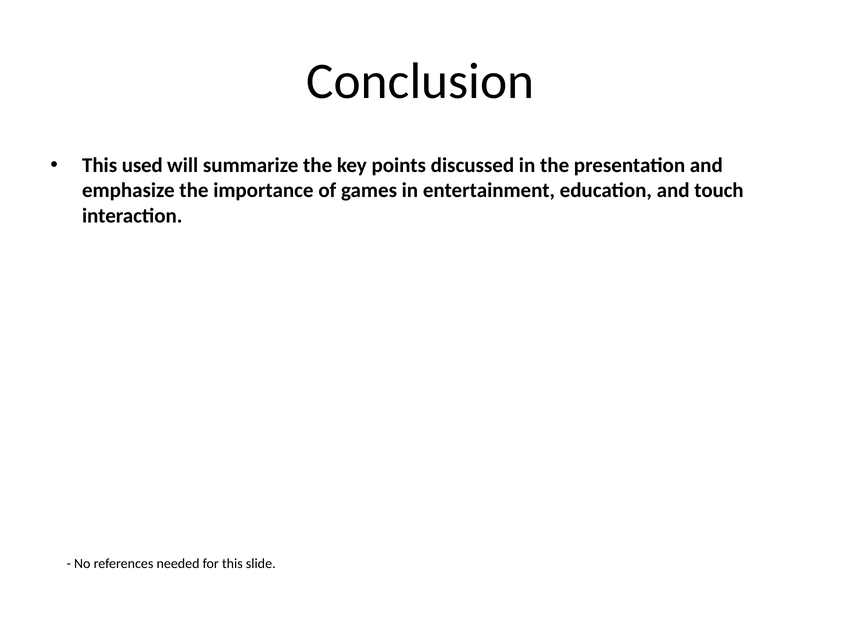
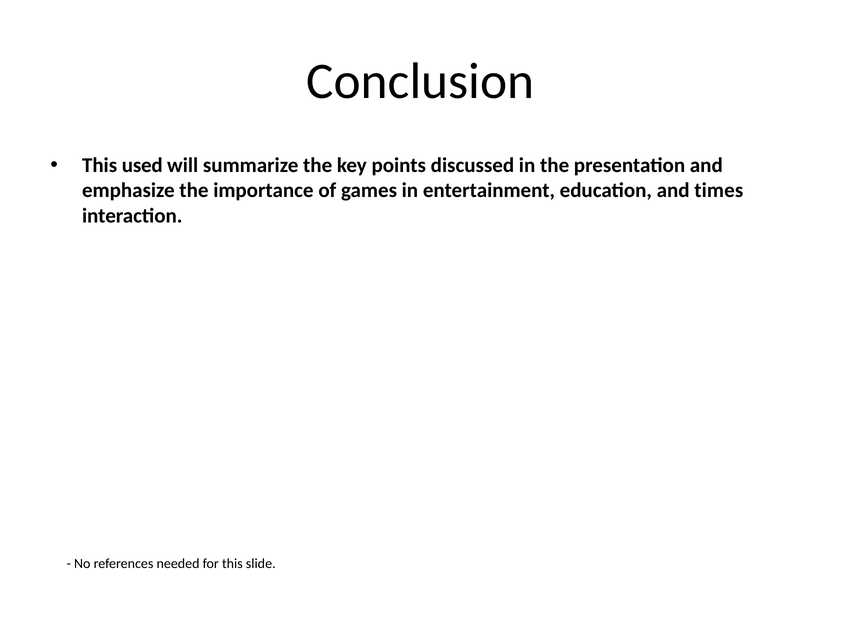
touch: touch -> times
